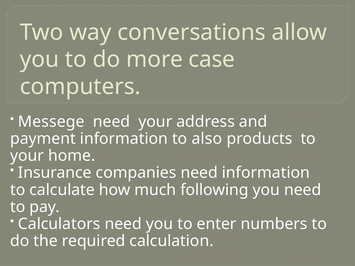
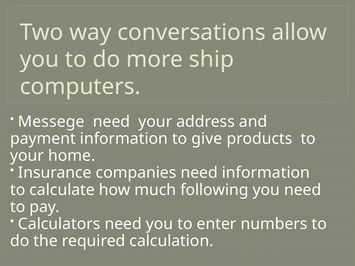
case: case -> ship
also: also -> give
